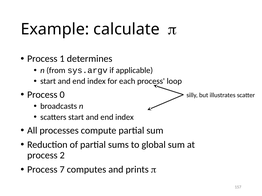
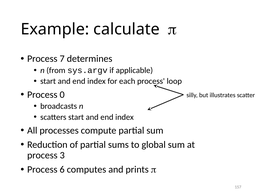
1: 1 -> 7
2: 2 -> 3
7: 7 -> 6
